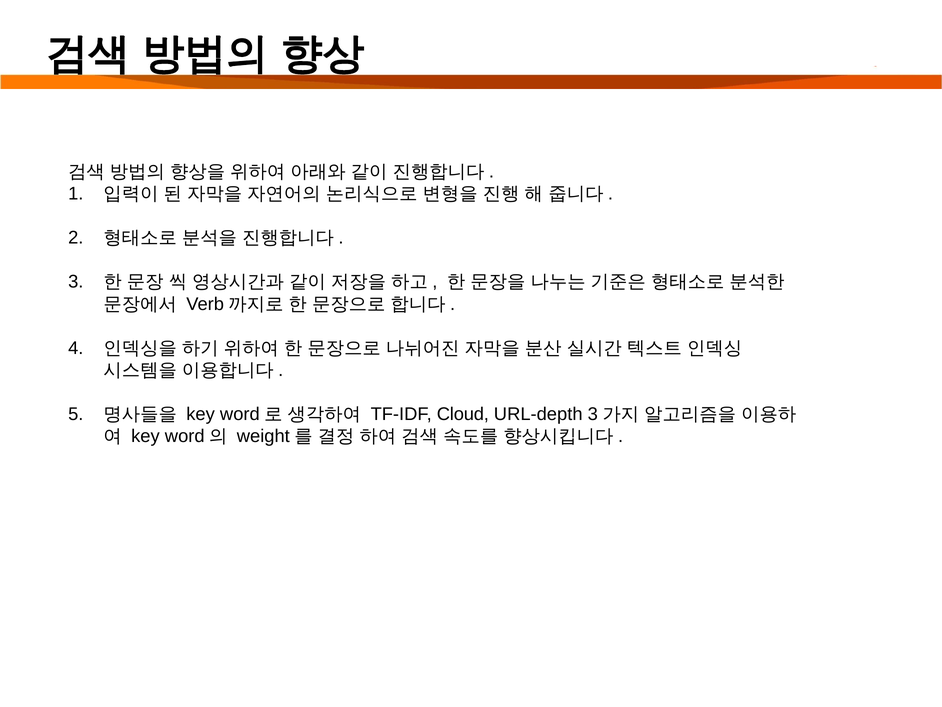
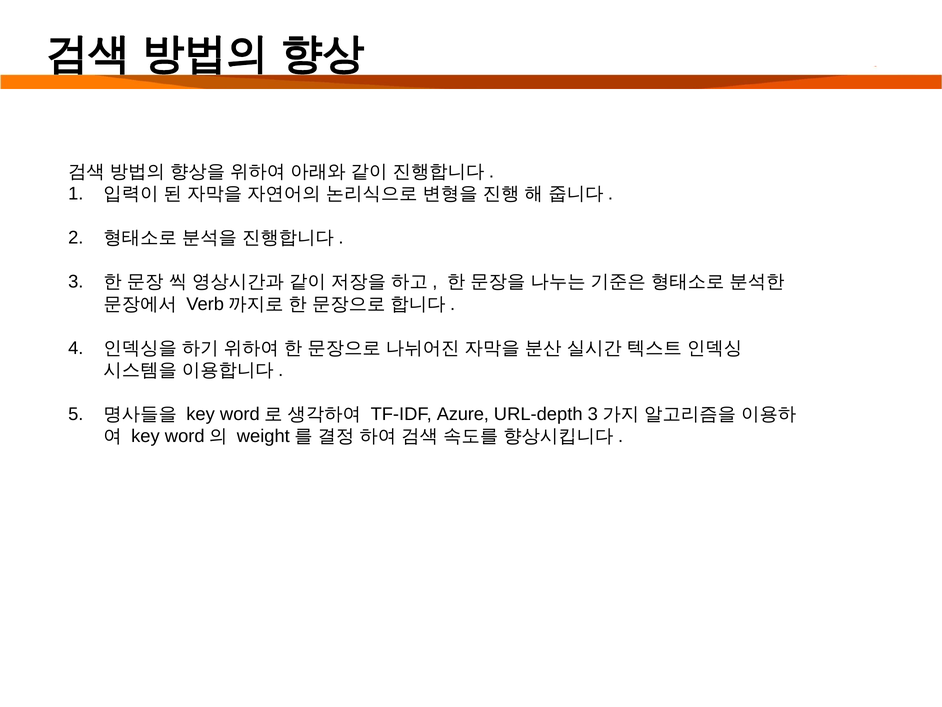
Cloud: Cloud -> Azure
